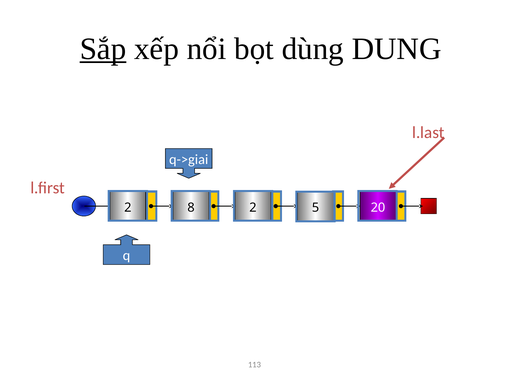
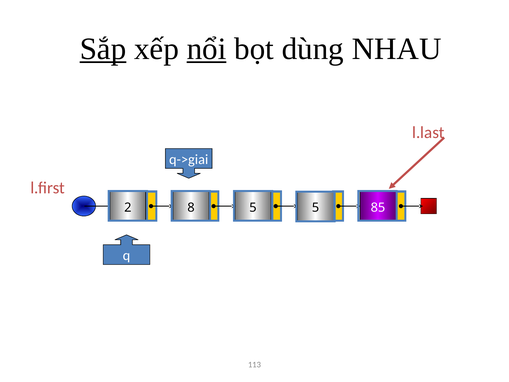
nổi underline: none -> present
DUNG: DUNG -> NHAU
8 2: 2 -> 5
20: 20 -> 85
